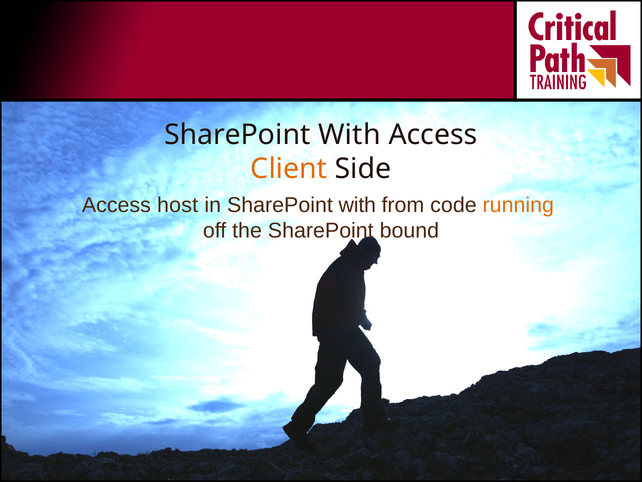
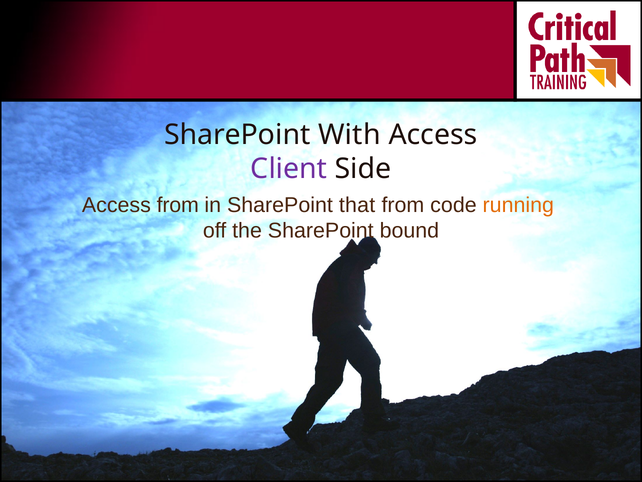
Client colour: orange -> purple
Access host: host -> from
in SharePoint with: with -> that
